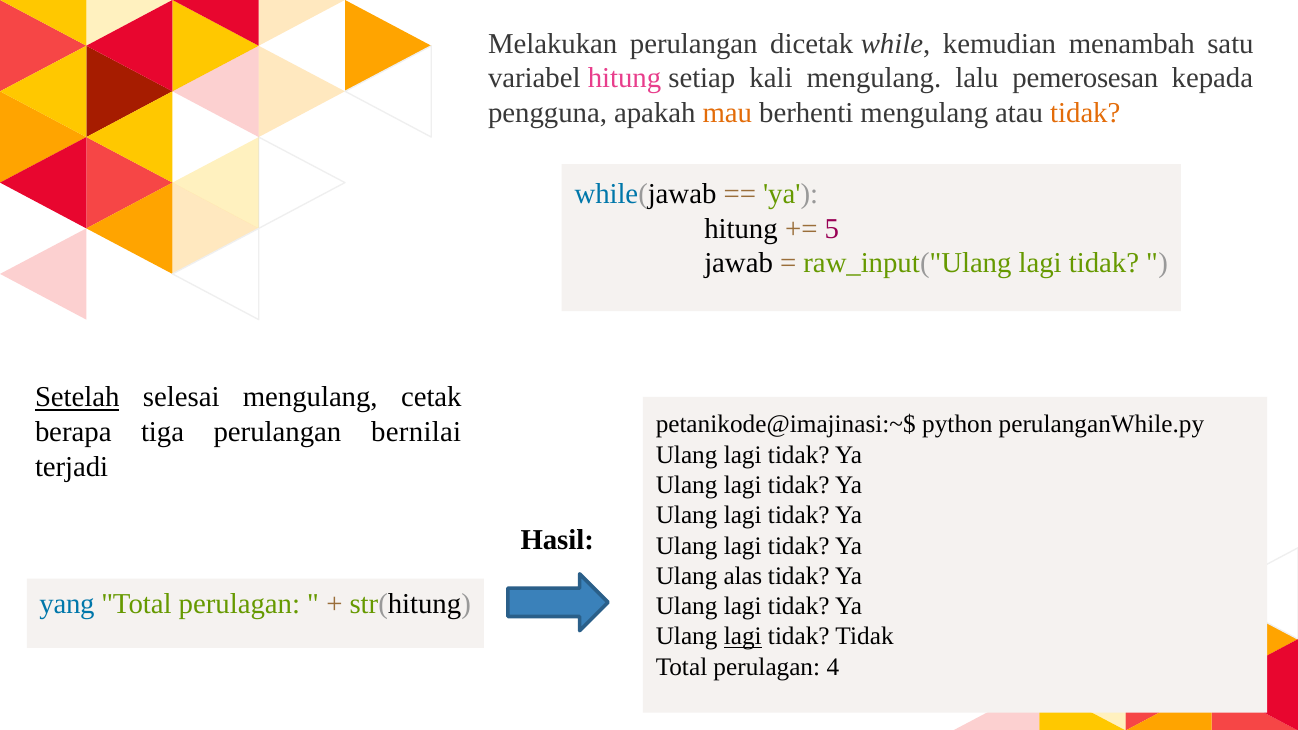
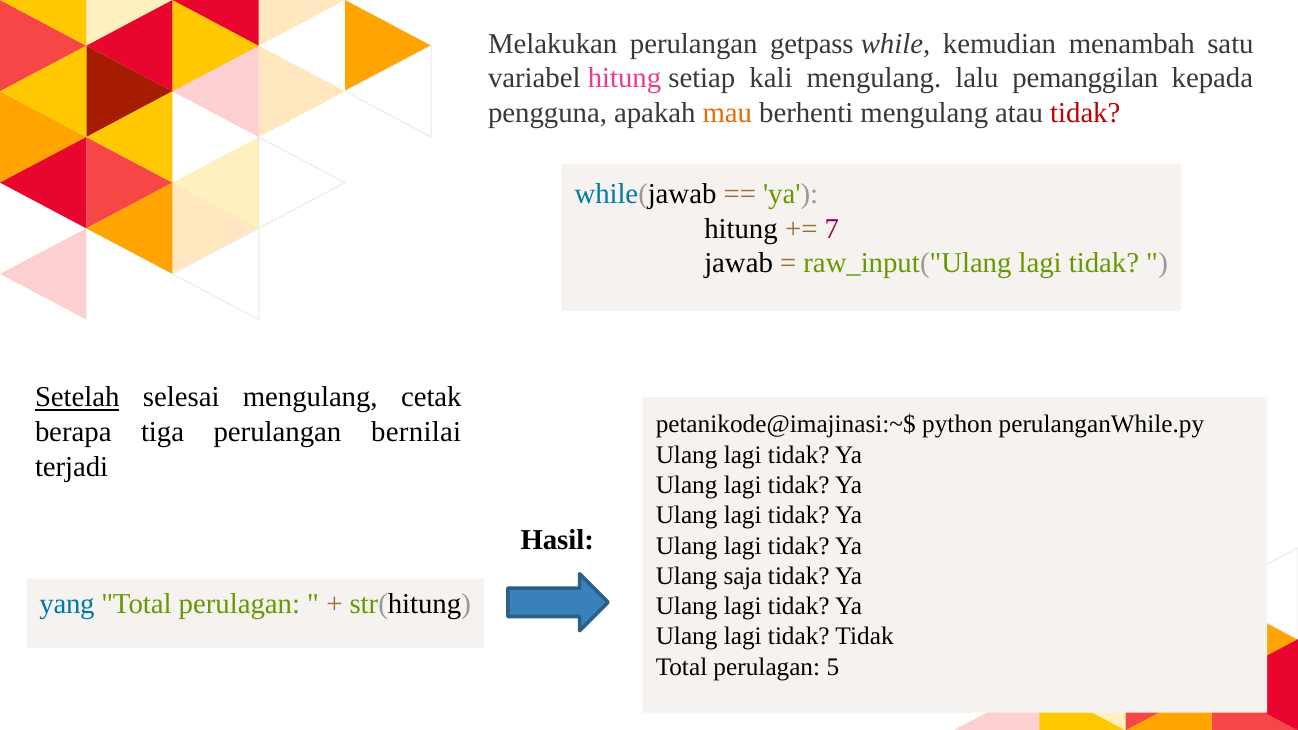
dicetak: dicetak -> getpass
pemerosesan: pemerosesan -> pemanggilan
tidak at (1085, 113) colour: orange -> red
5: 5 -> 7
alas: alas -> saja
lagi at (743, 637) underline: present -> none
4: 4 -> 5
